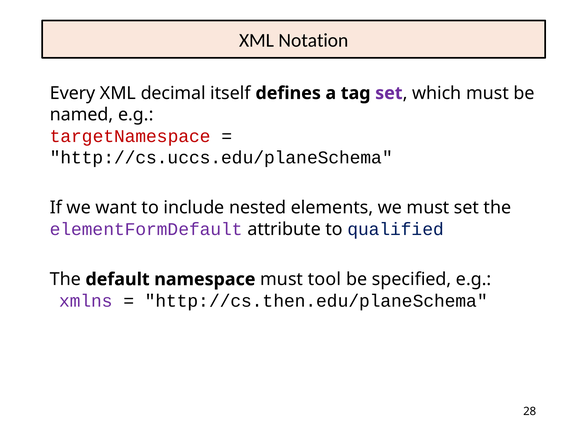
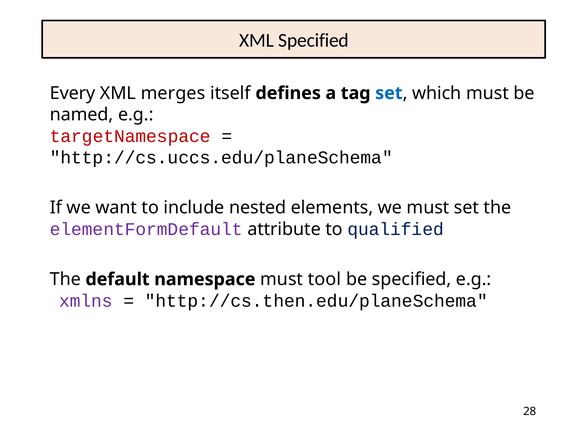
XML Notation: Notation -> Specified
decimal: decimal -> merges
set at (389, 93) colour: purple -> blue
